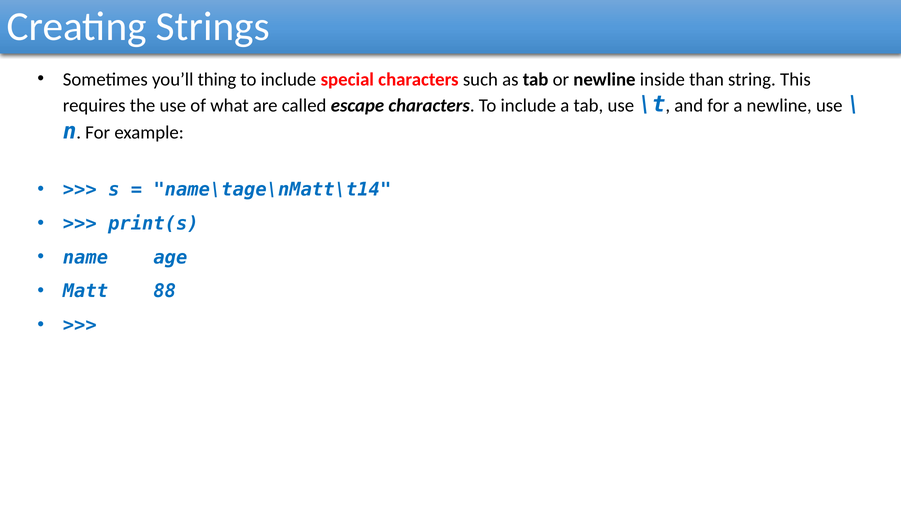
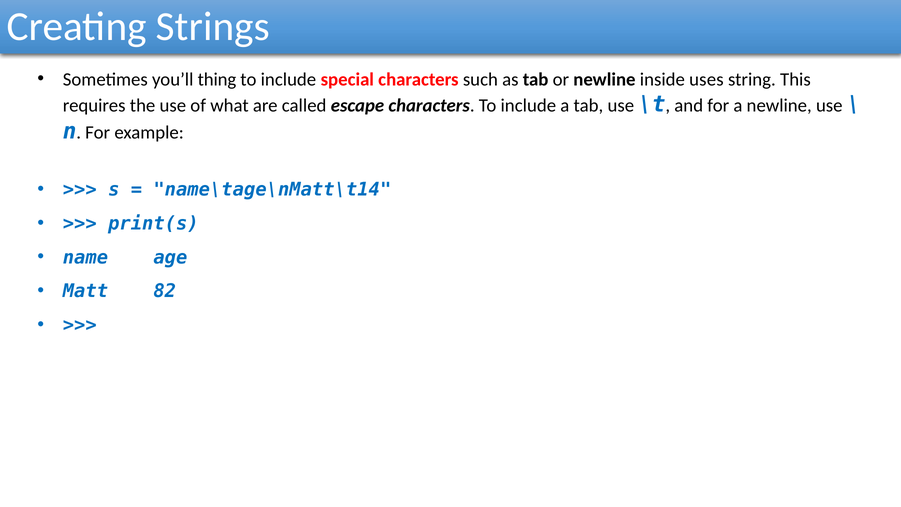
than: than -> uses
88: 88 -> 82
